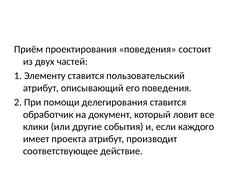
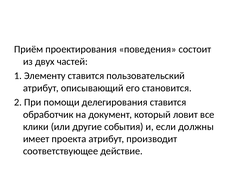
его поведения: поведения -> становится
каждого: каждого -> должны
